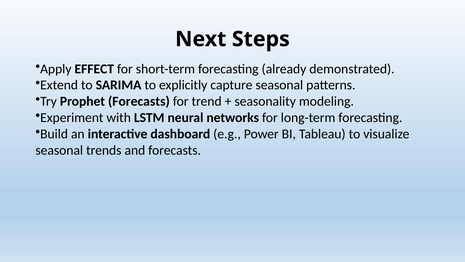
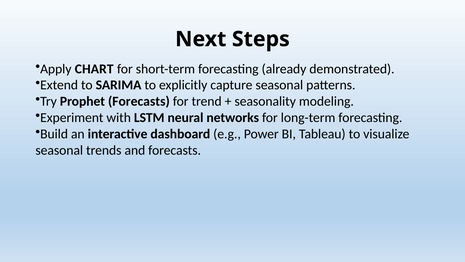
EFFECT: EFFECT -> CHART
